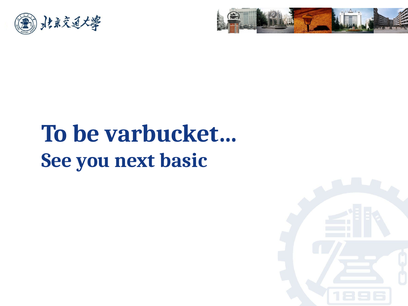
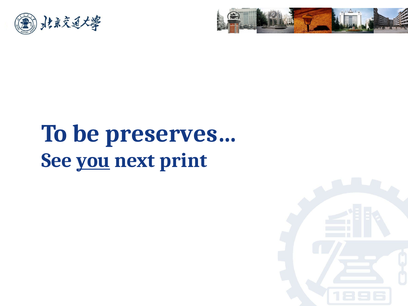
varbucket…: varbucket… -> preserves…
you underline: none -> present
basic: basic -> print
